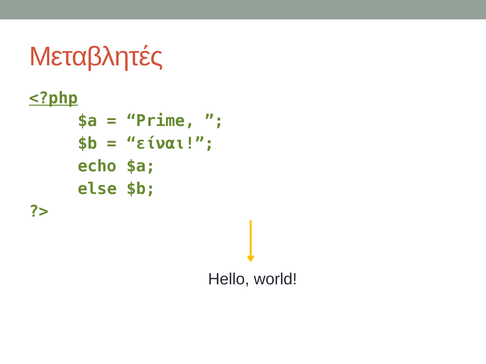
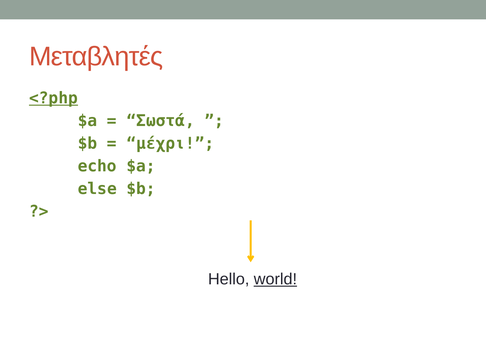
Prime: Prime -> Σωστά
είναι: είναι -> μέχρι
world underline: none -> present
